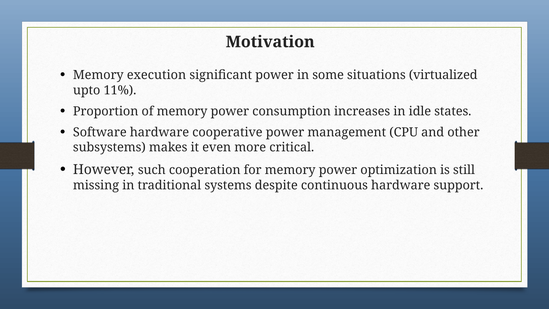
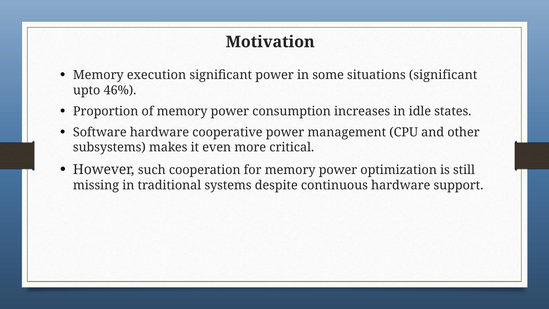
situations virtualized: virtualized -> significant
11%: 11% -> 46%
